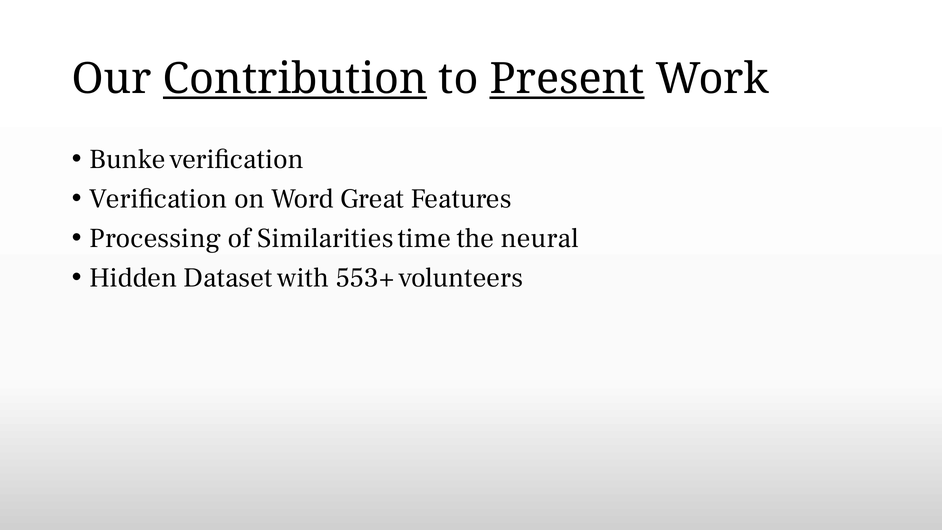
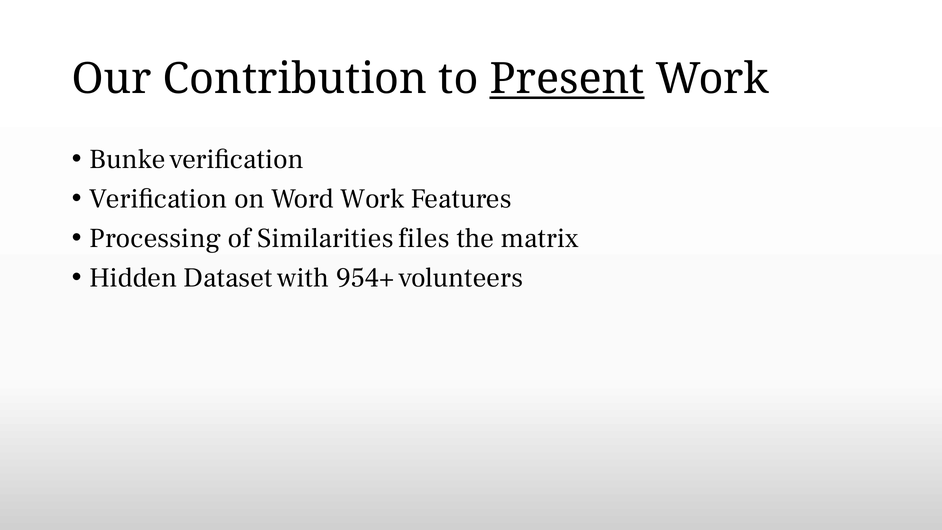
Contribution underline: present -> none
Word Great: Great -> Work
time: time -> files
neural: neural -> matrix
553+: 553+ -> 954+
